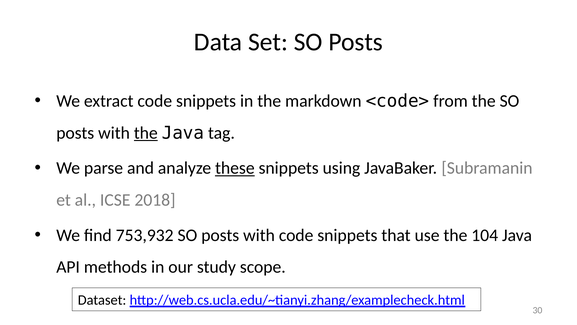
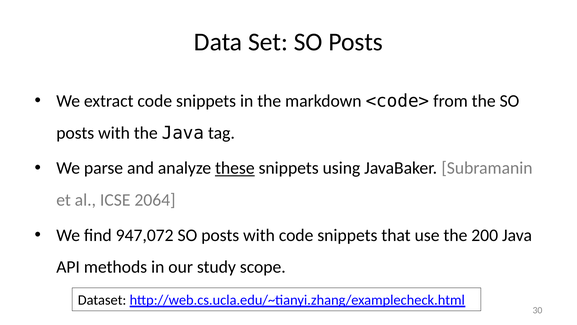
the at (146, 133) underline: present -> none
2018: 2018 -> 2064
753,932: 753,932 -> 947,072
104: 104 -> 200
